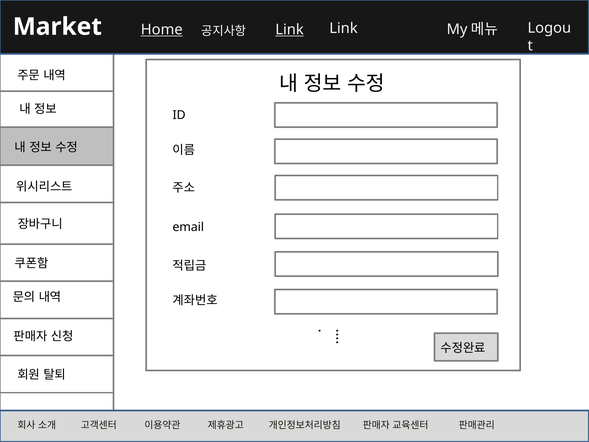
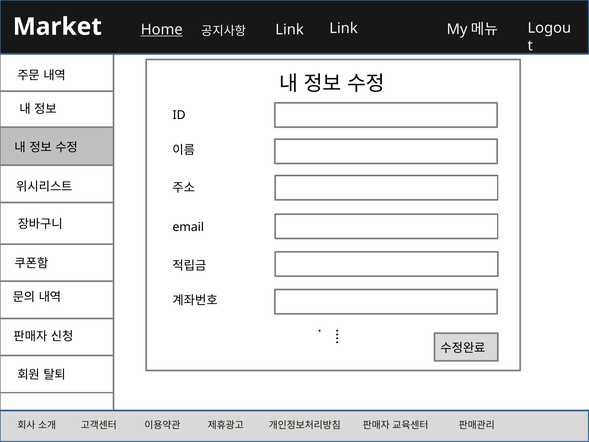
Link at (290, 30) underline: present -> none
